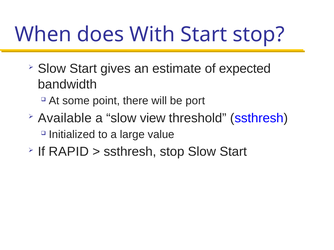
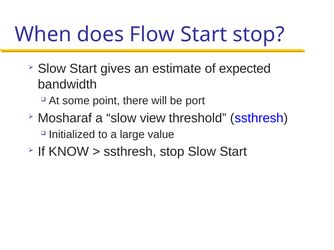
With: With -> Flow
Available: Available -> Mosharaf
RAPID: RAPID -> KNOW
